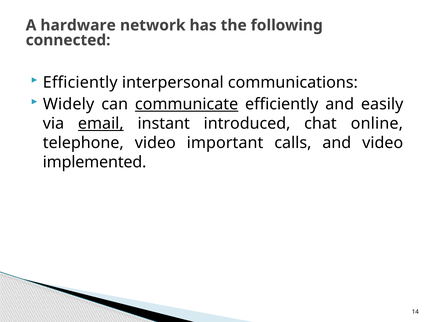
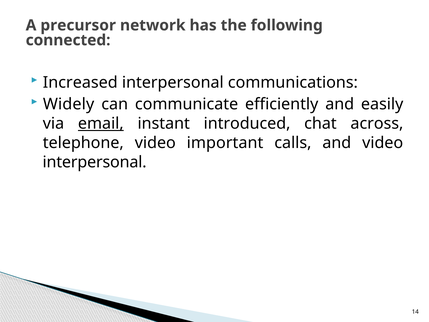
hardware: hardware -> precursor
Efficiently at (80, 82): Efficiently -> Increased
communicate underline: present -> none
online: online -> across
implemented at (95, 162): implemented -> interpersonal
